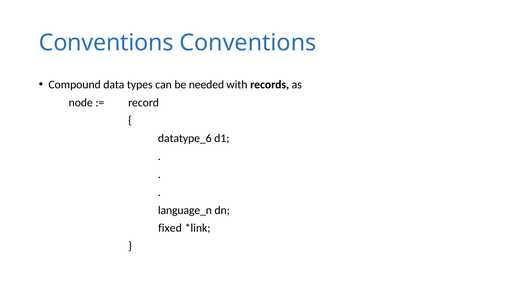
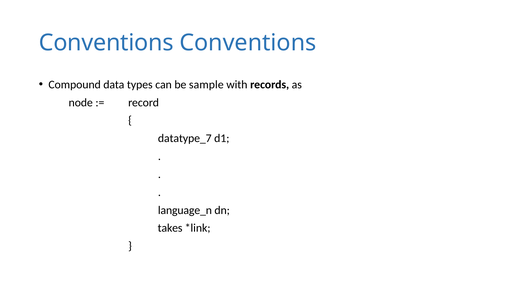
needed: needed -> sample
datatype_6: datatype_6 -> datatype_7
fixed: fixed -> takes
